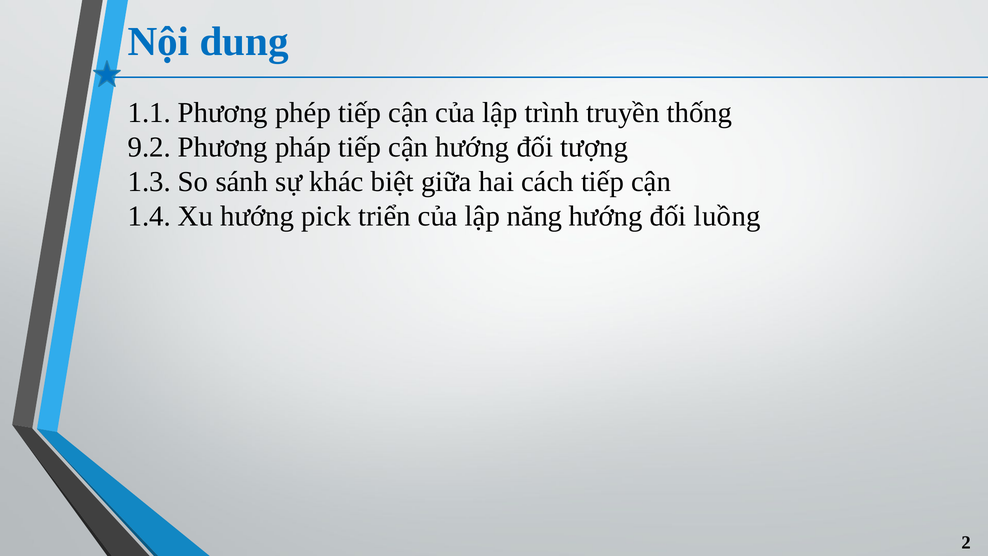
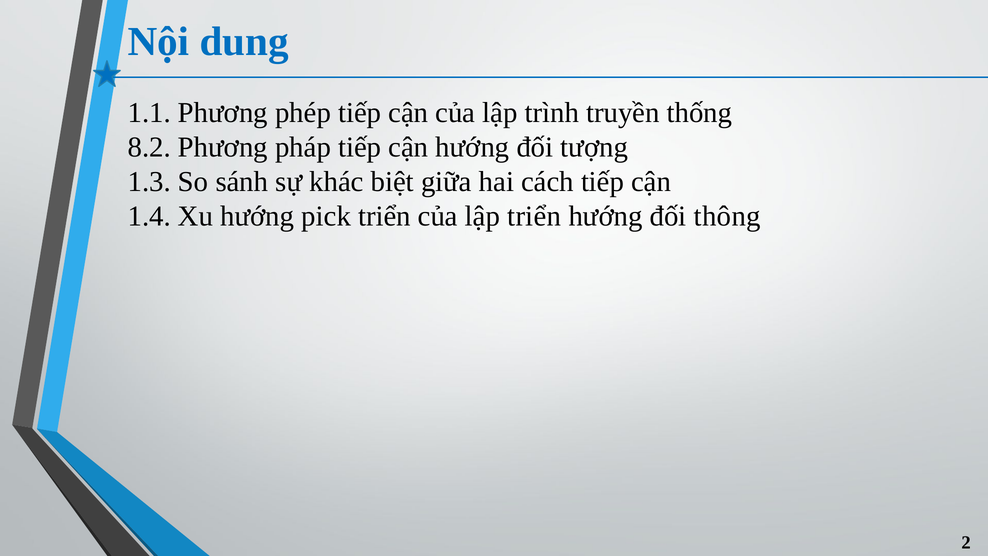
9.2: 9.2 -> 8.2
lập năng: năng -> triển
luồng: luồng -> thông
